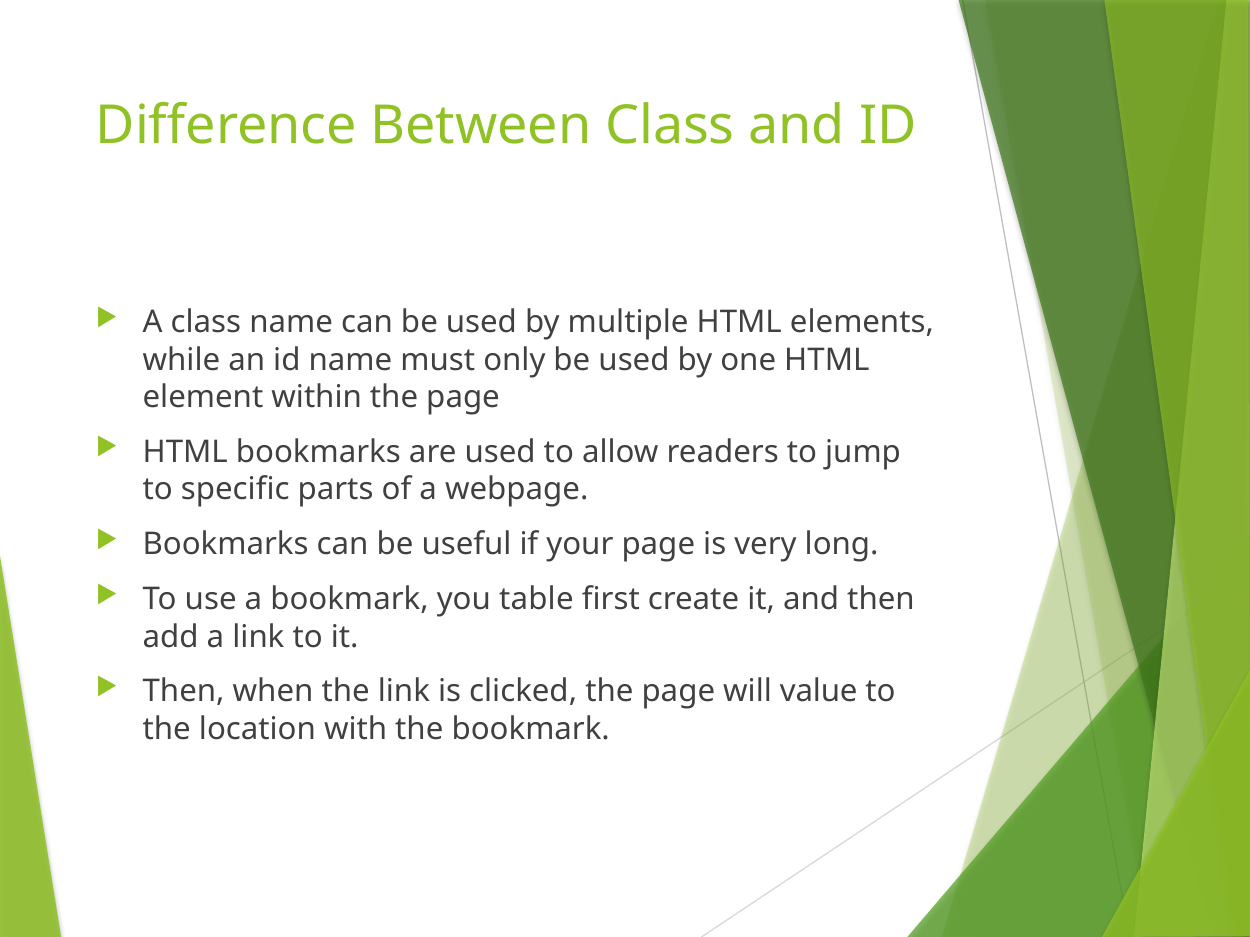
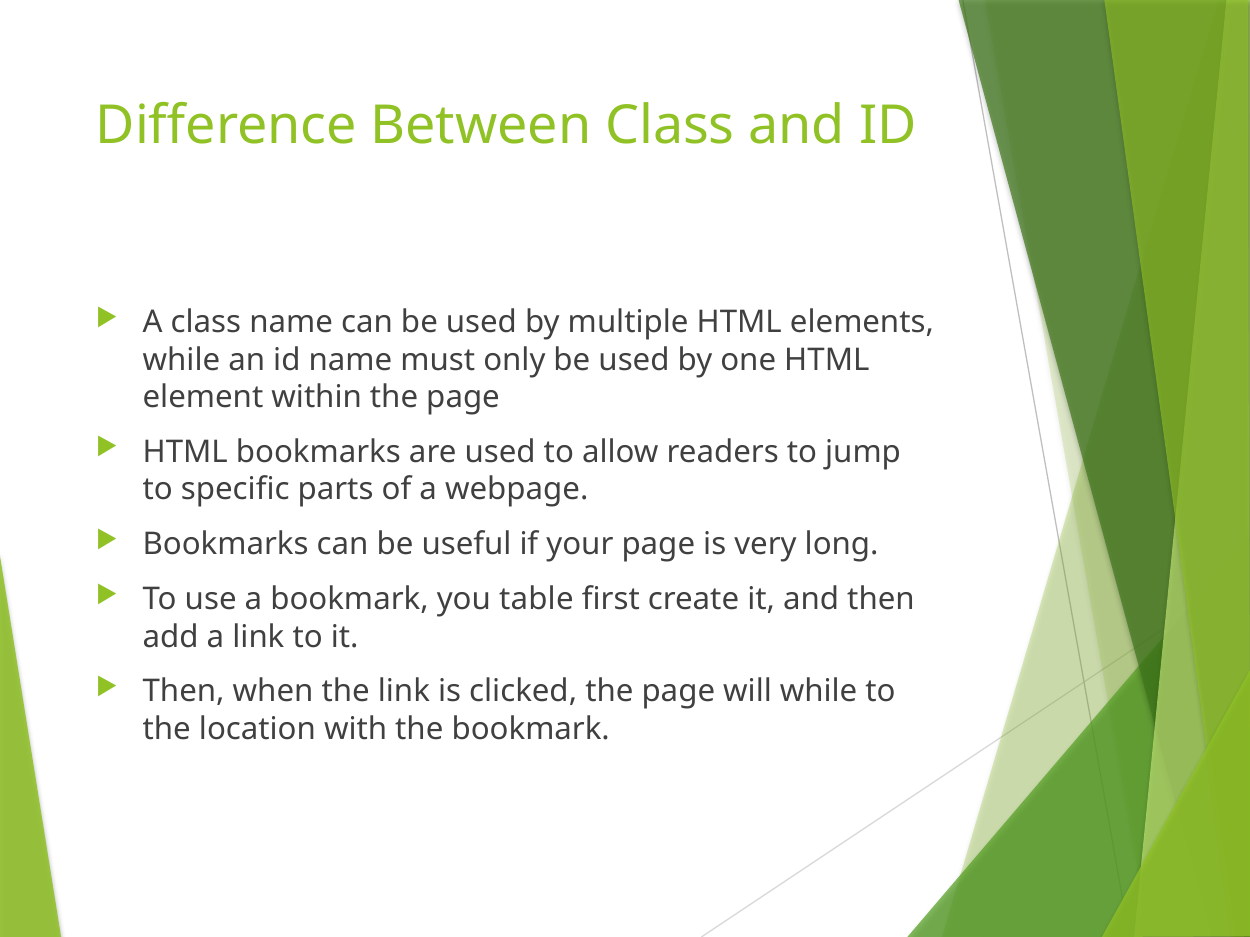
will value: value -> while
